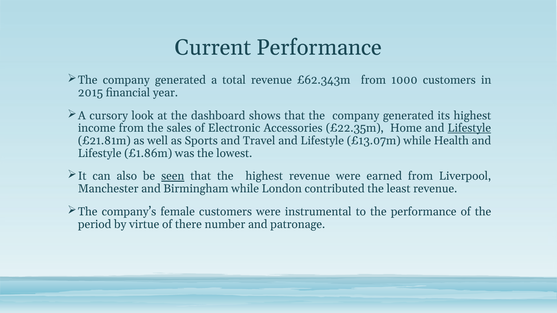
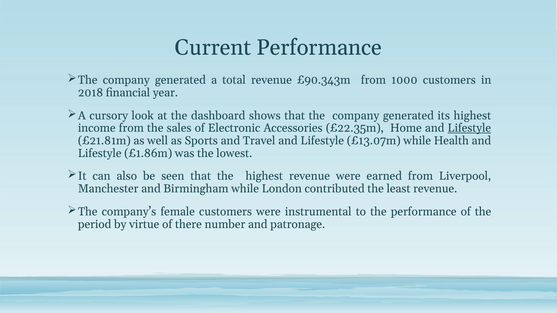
£62.343m: £62.343m -> £90.343m
2015: 2015 -> 2018
seen underline: present -> none
